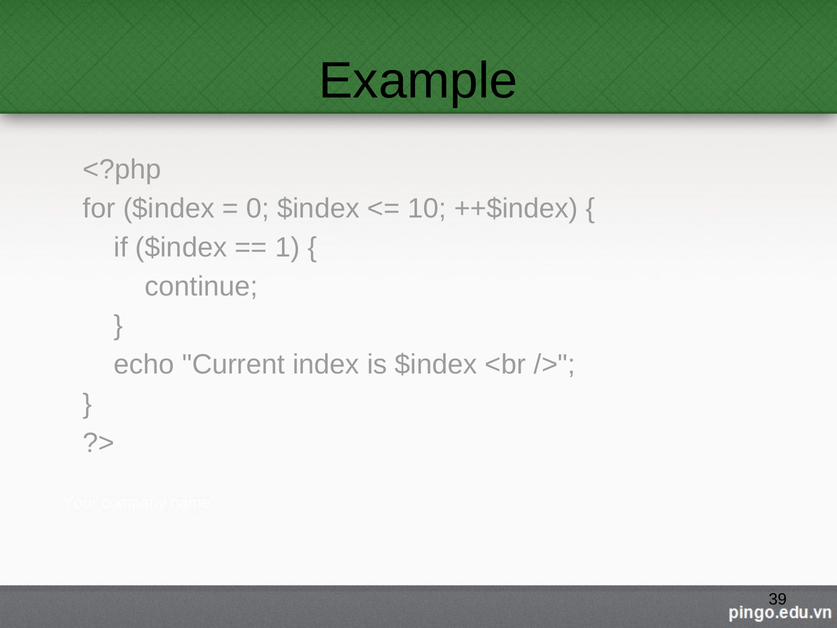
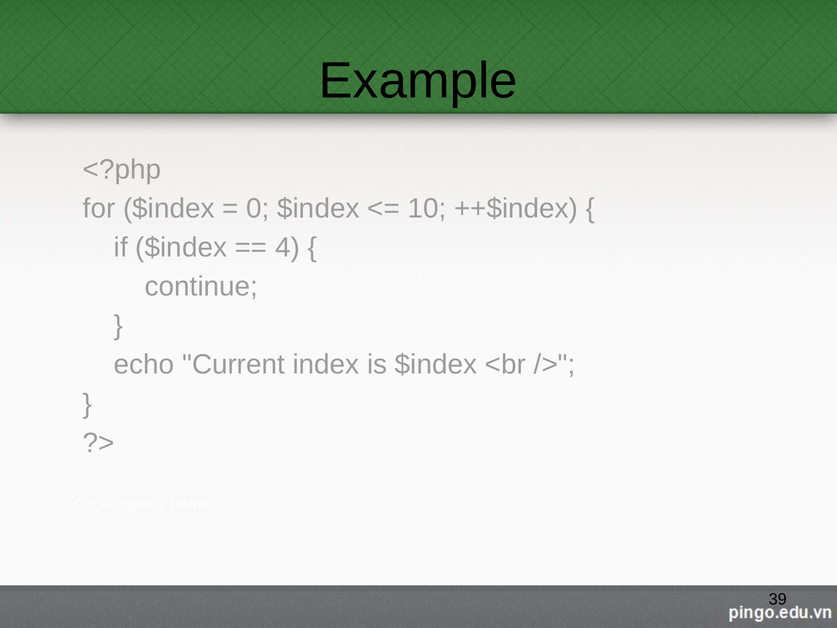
1: 1 -> 4
